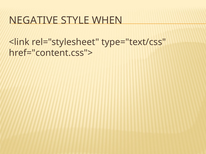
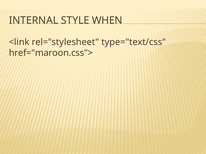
NEGATIVE: NEGATIVE -> INTERNAL
href="content.css">: href="content.css"> -> href="maroon.css">
